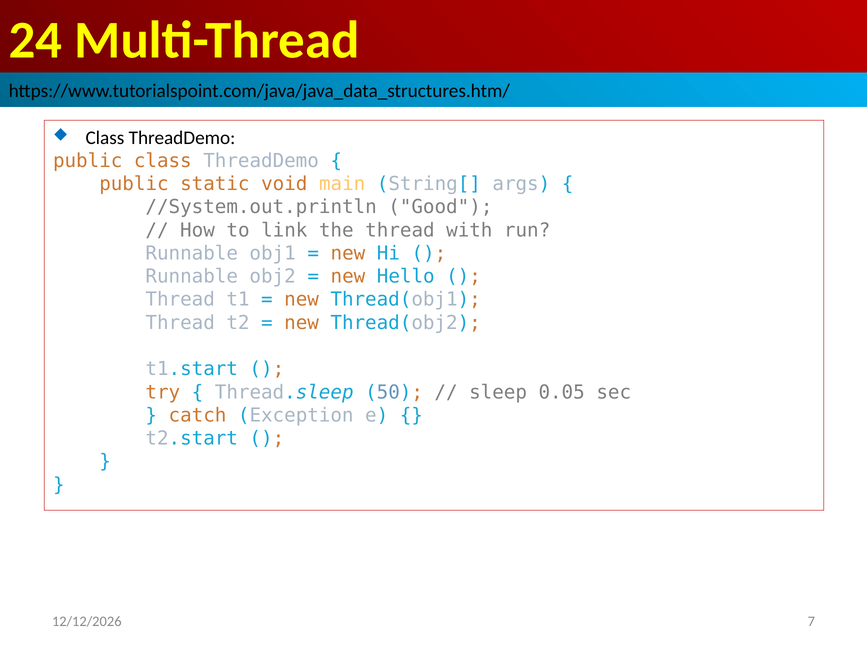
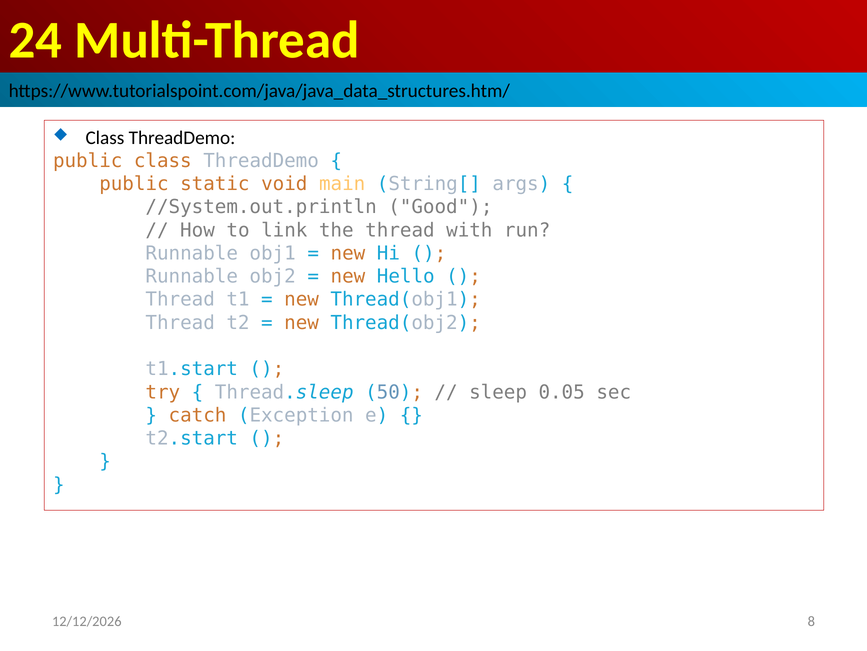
7: 7 -> 8
